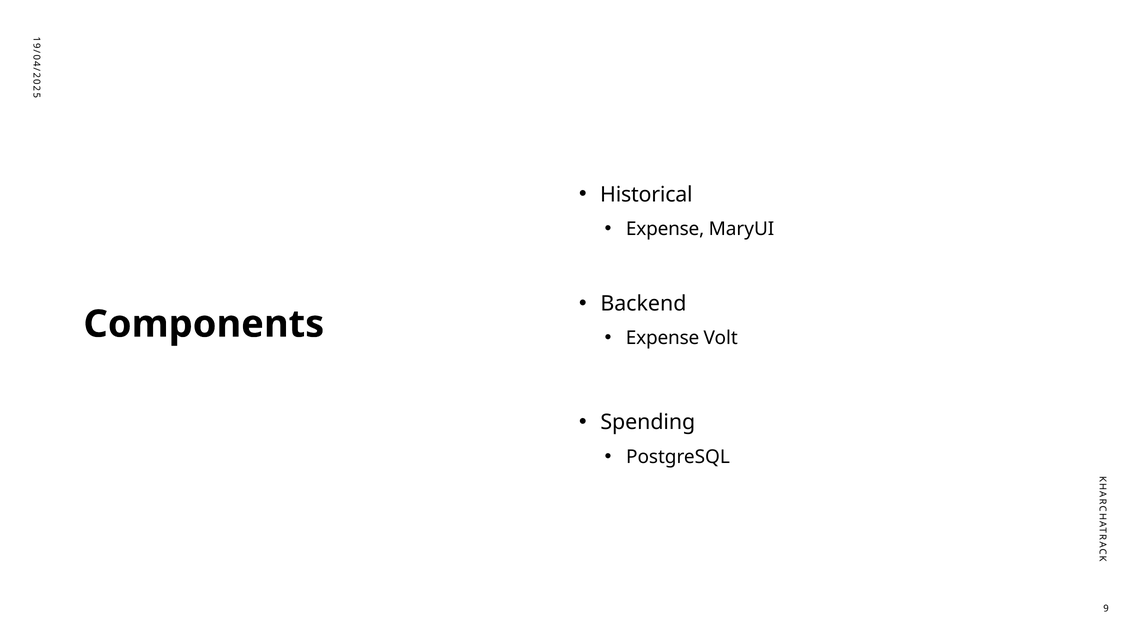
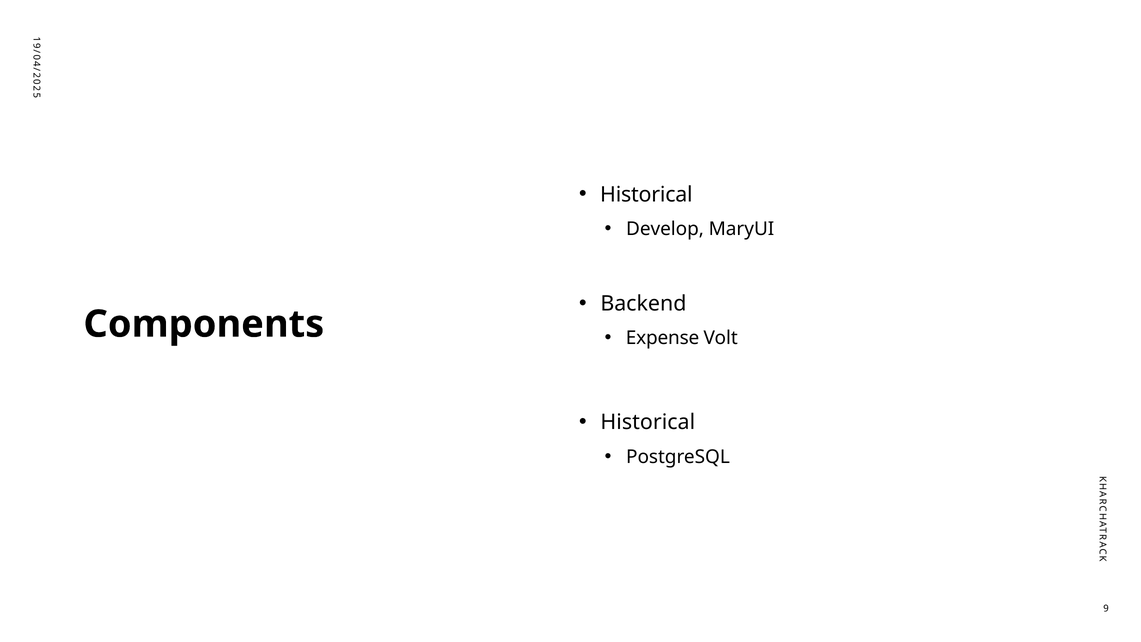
Expense at (665, 229): Expense -> Develop
Spending at (648, 422): Spending -> Historical
